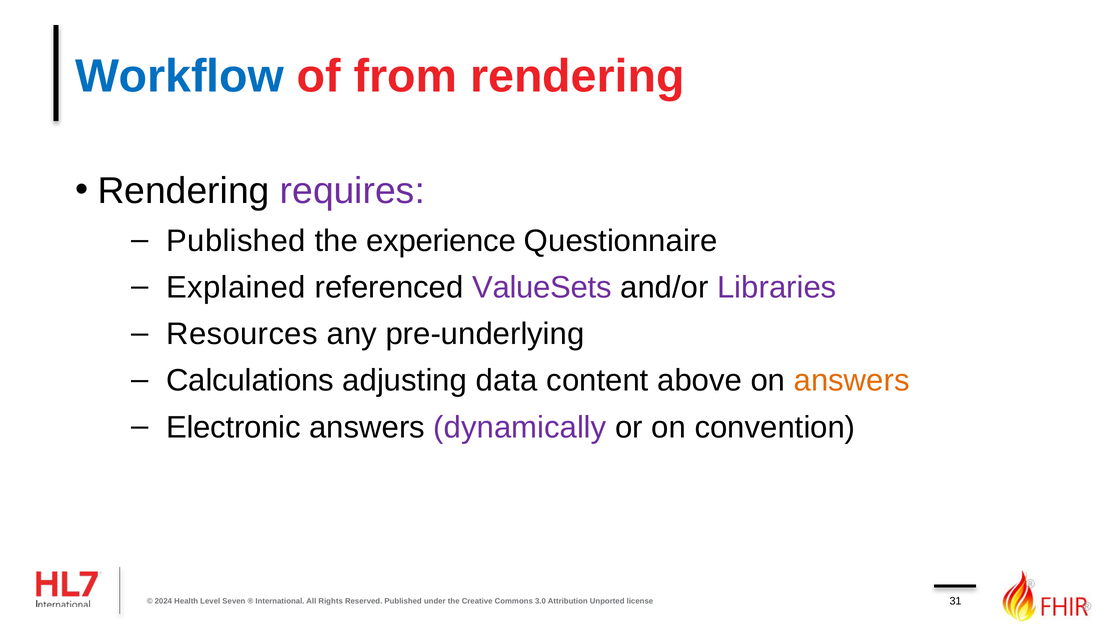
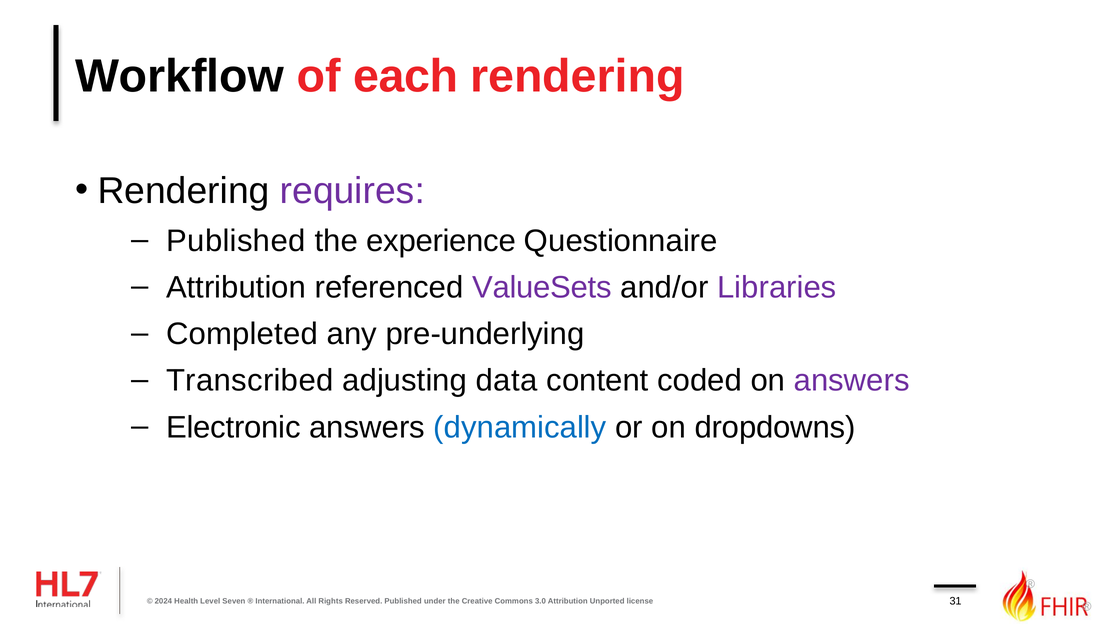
Workflow colour: blue -> black
from: from -> each
Explained at (236, 288): Explained -> Attribution
Resources: Resources -> Completed
Calculations: Calculations -> Transcribed
above: above -> coded
answers at (852, 381) colour: orange -> purple
dynamically colour: purple -> blue
convention: convention -> dropdowns
